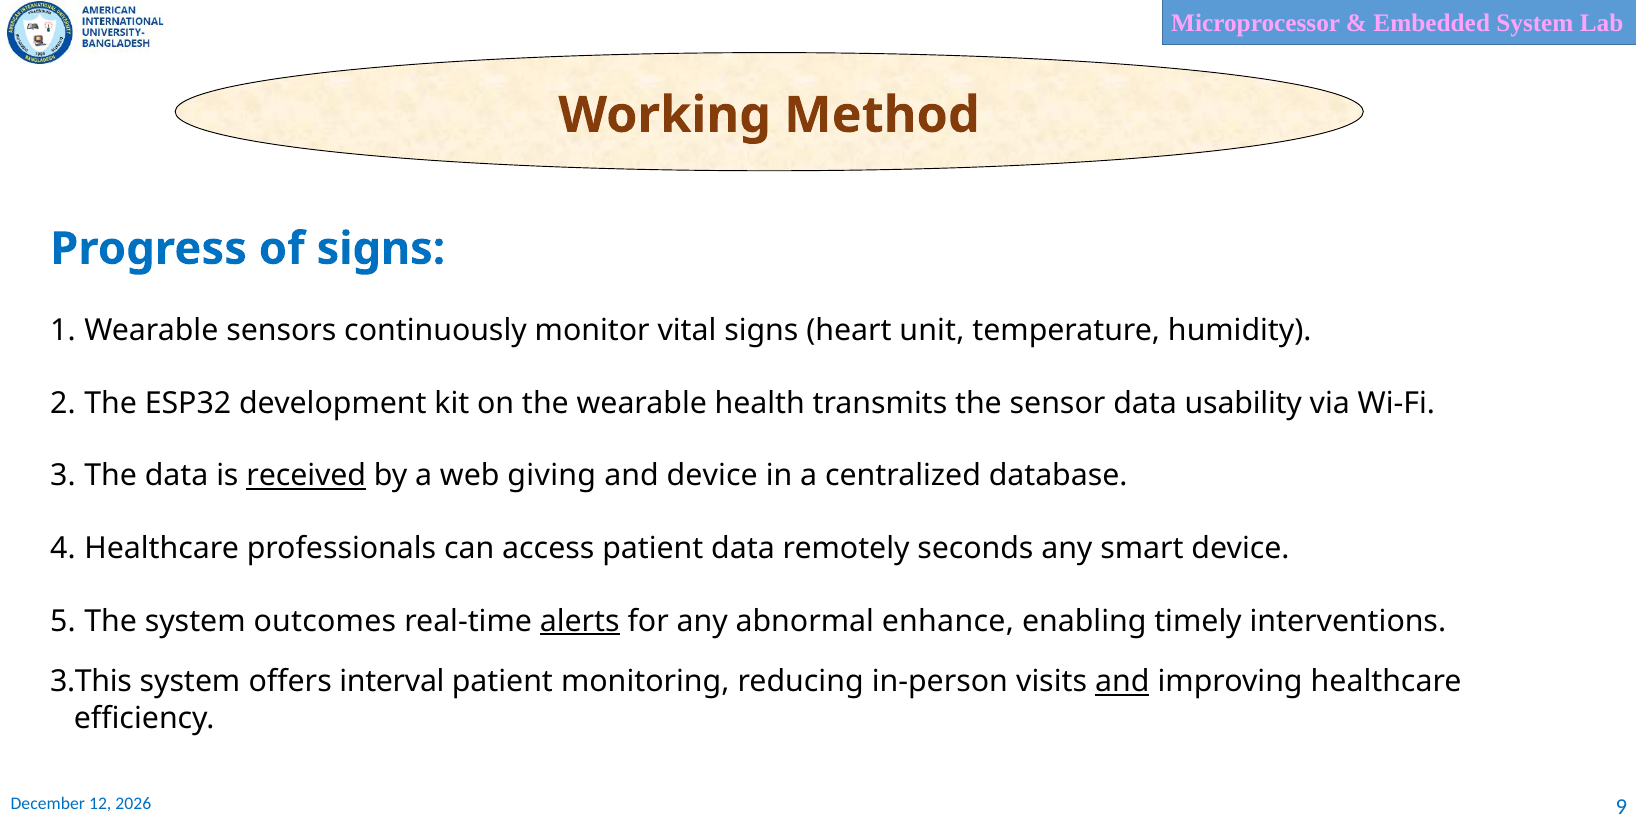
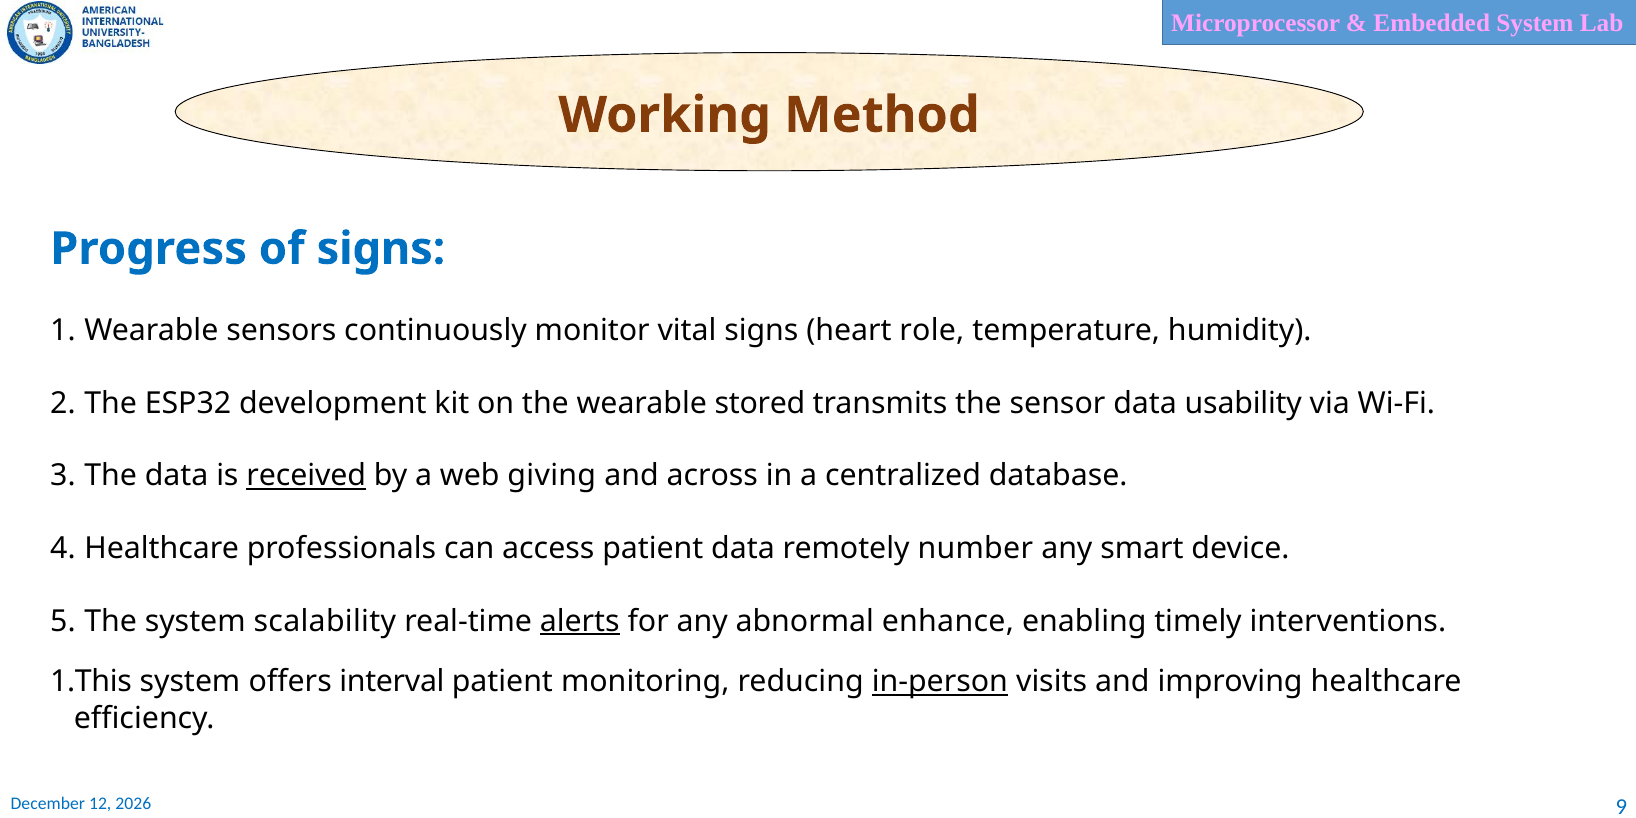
unit: unit -> role
health: health -> stored
and device: device -> across
seconds: seconds -> number
outcomes: outcomes -> scalability
3.This: 3.This -> 1.This
in-person underline: none -> present
and at (1122, 682) underline: present -> none
